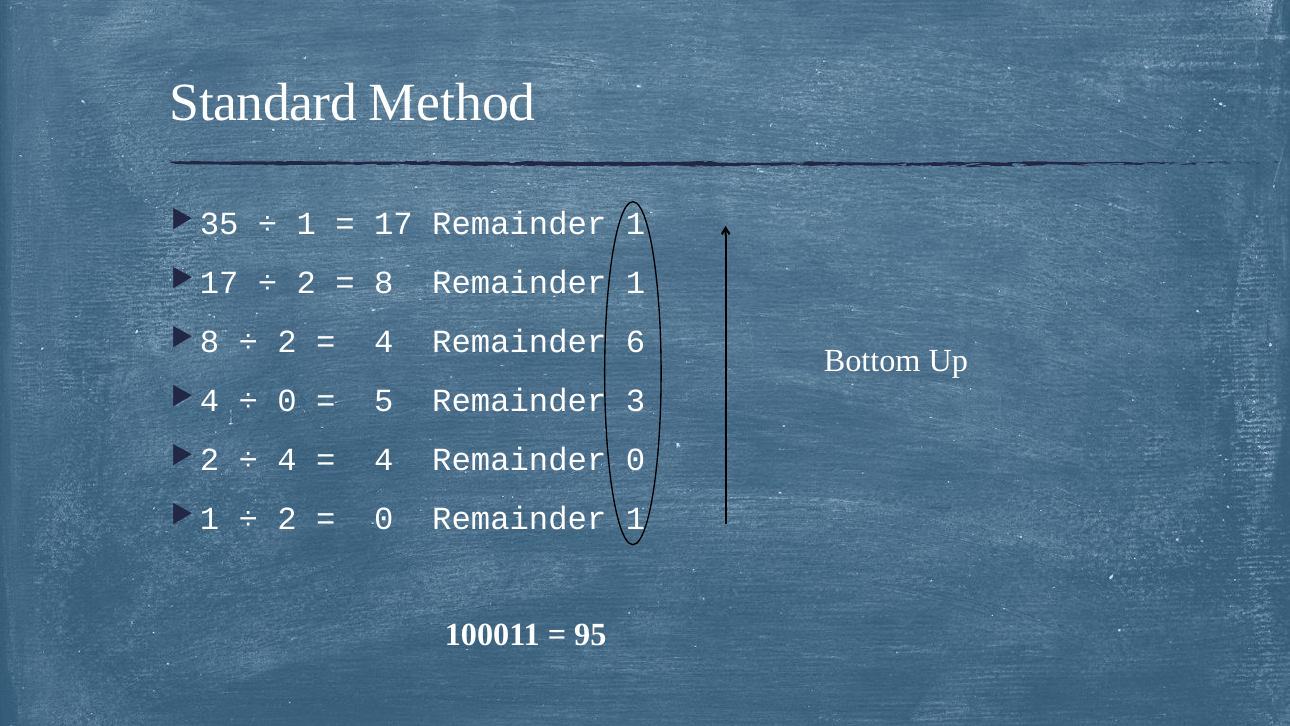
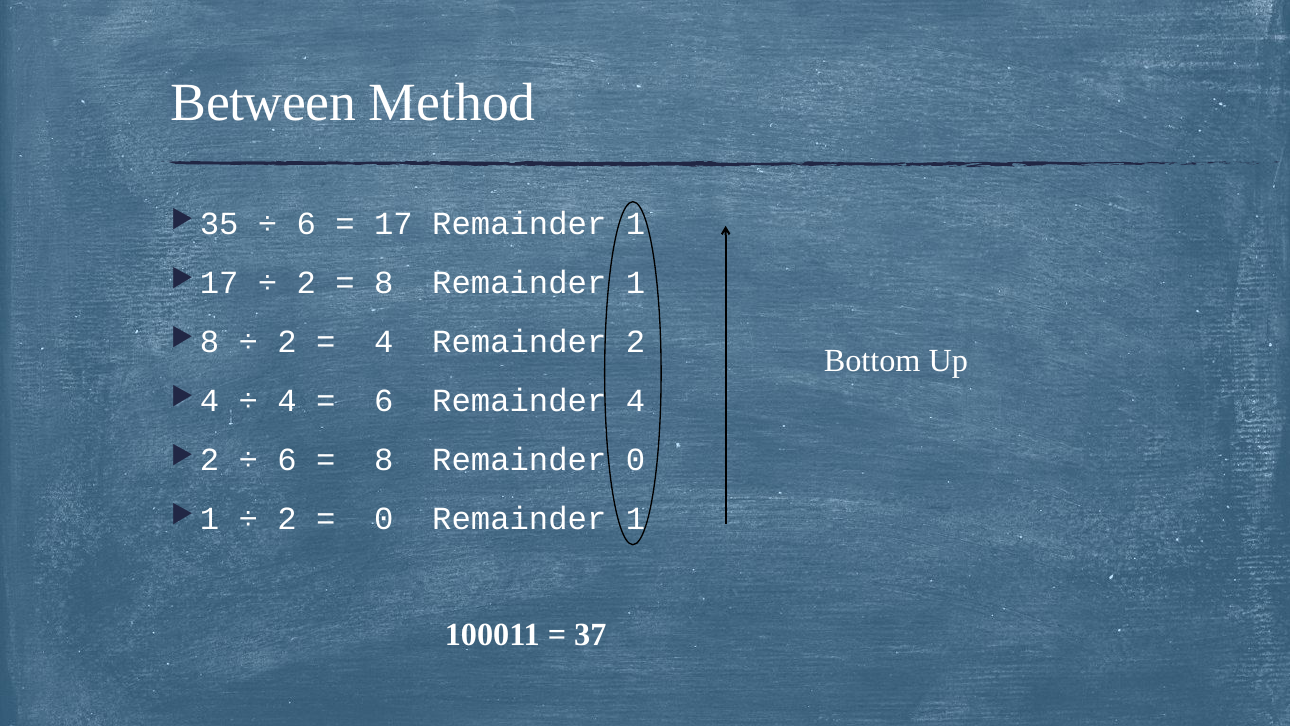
Standard: Standard -> Between
1 at (306, 224): 1 -> 6
Remainder 6: 6 -> 2
0 at (287, 401): 0 -> 4
5 at (384, 401): 5 -> 6
Remainder 3: 3 -> 4
4 at (287, 460): 4 -> 6
4 at (384, 460): 4 -> 8
95: 95 -> 37
